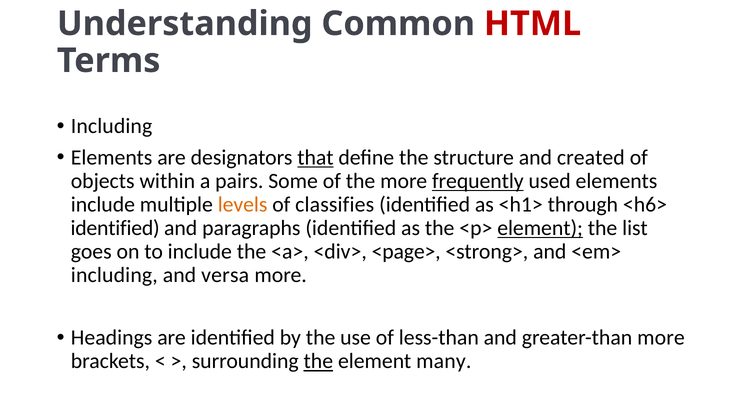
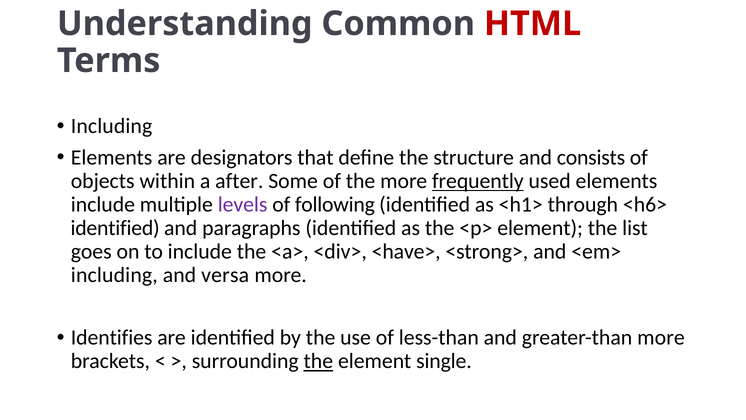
that underline: present -> none
created: created -> consists
pairs: pairs -> after
levels colour: orange -> purple
classifies: classifies -> following
element at (540, 228) underline: present -> none
<page>: <page> -> <have>
Headings: Headings -> Identifies
many: many -> single
